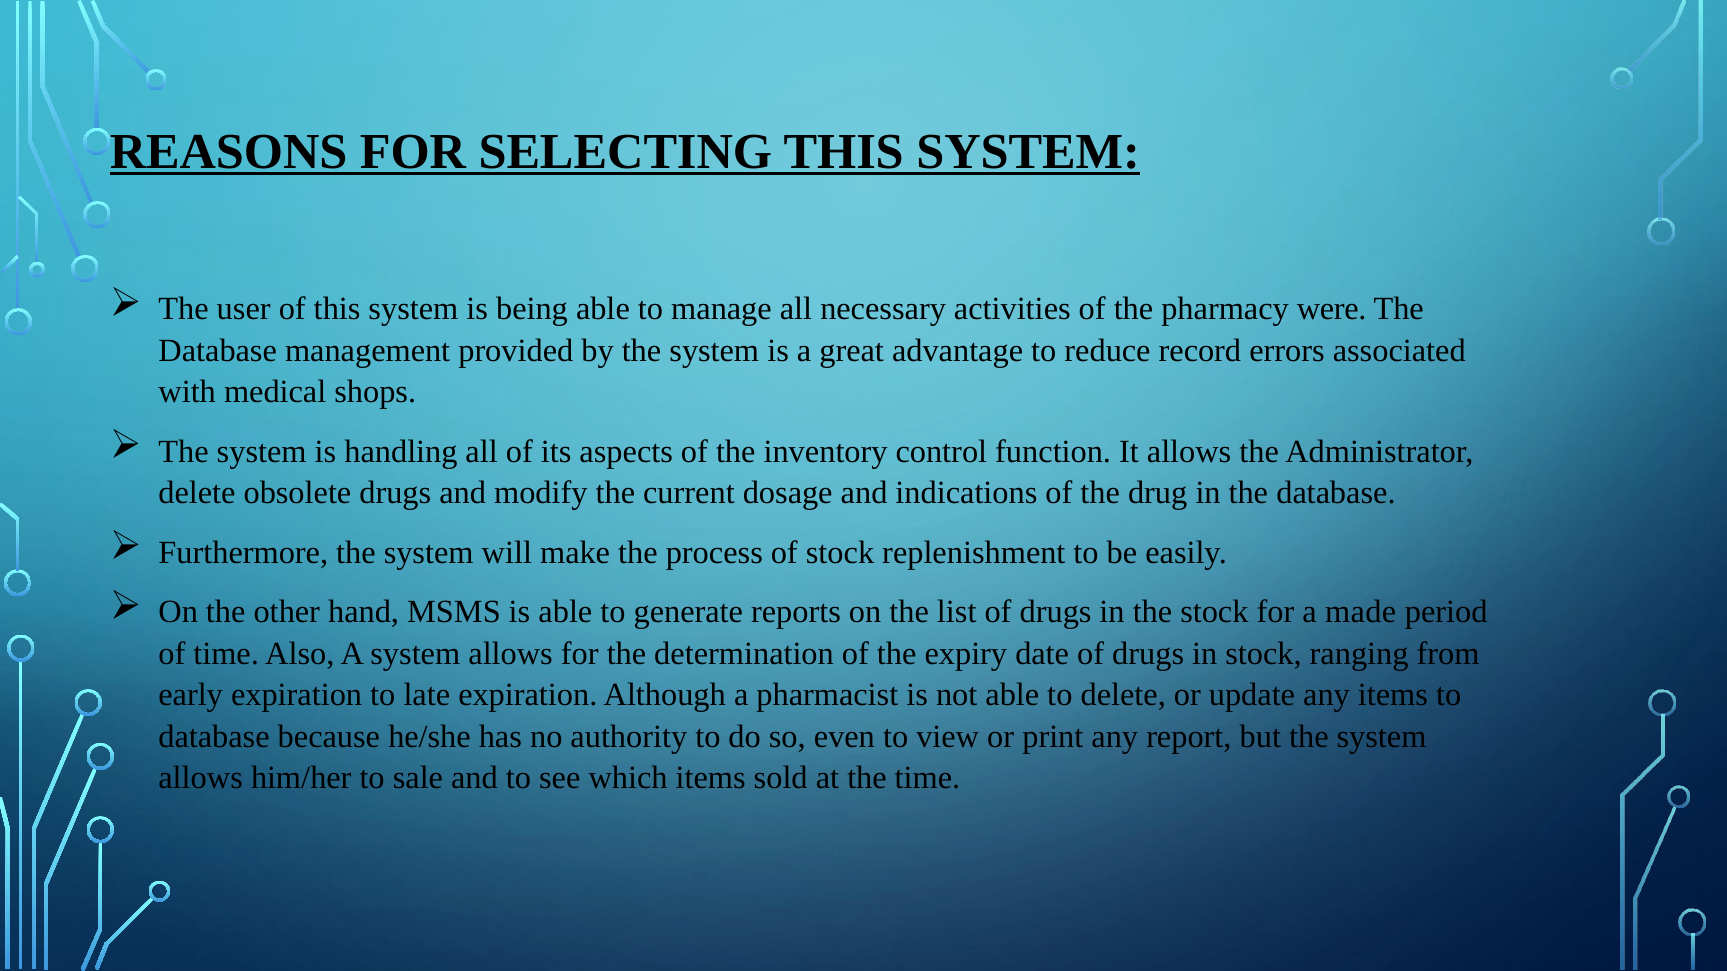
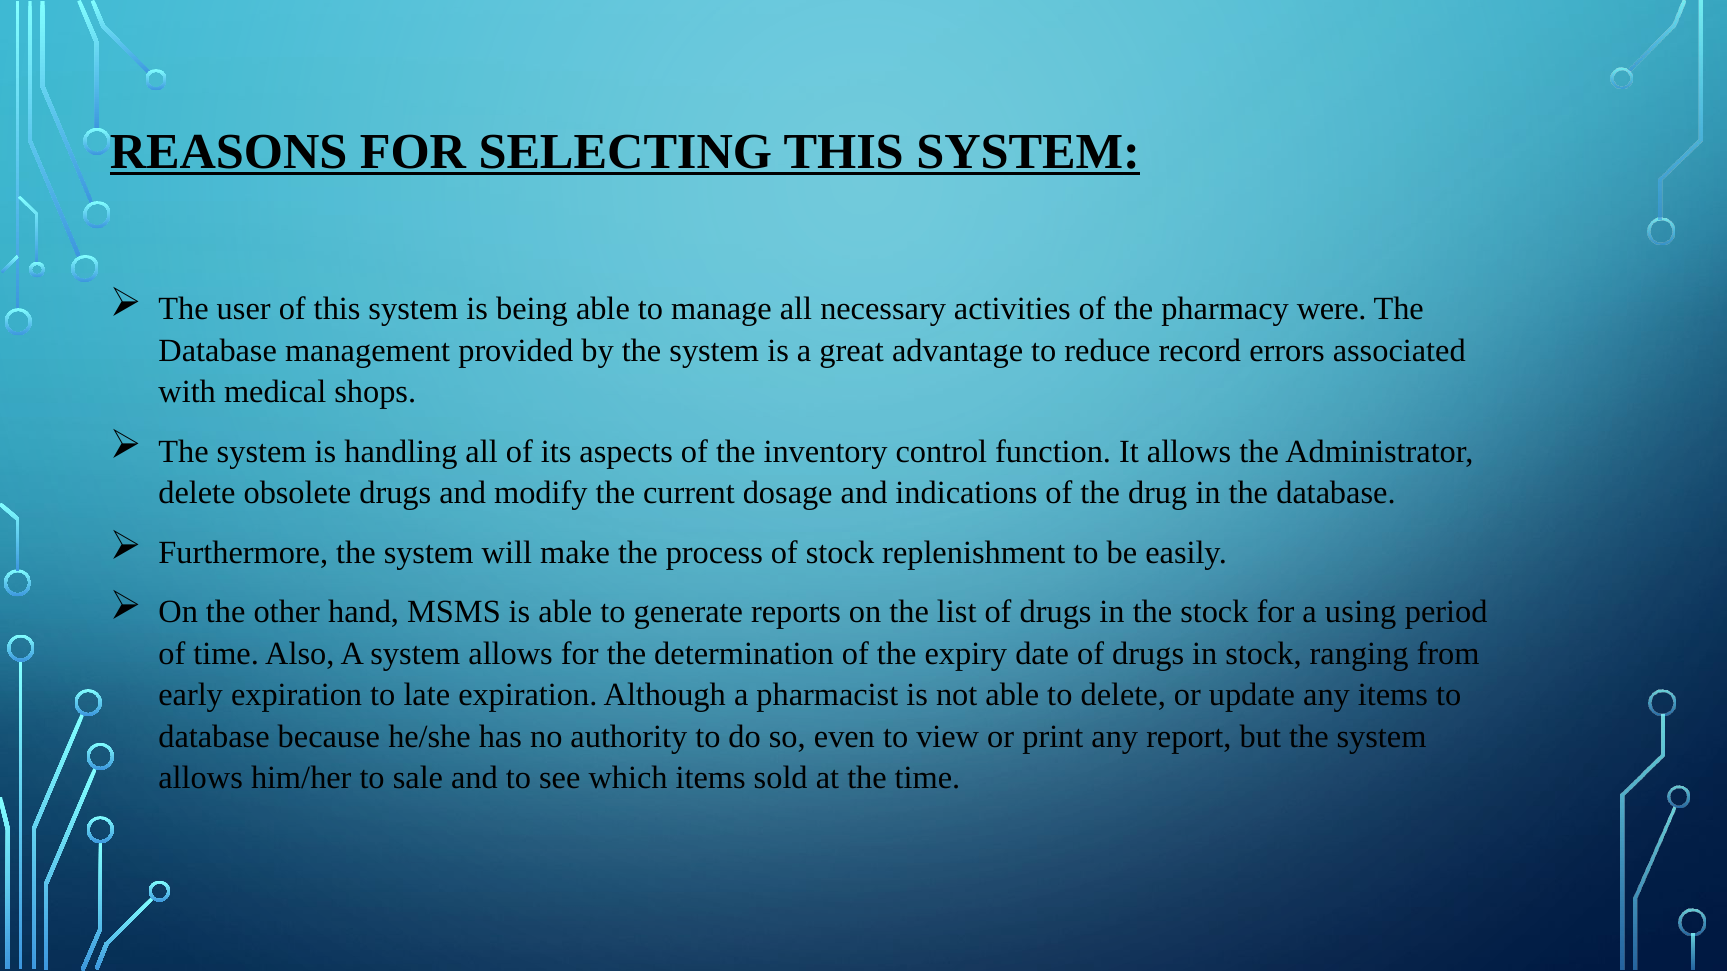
made: made -> using
